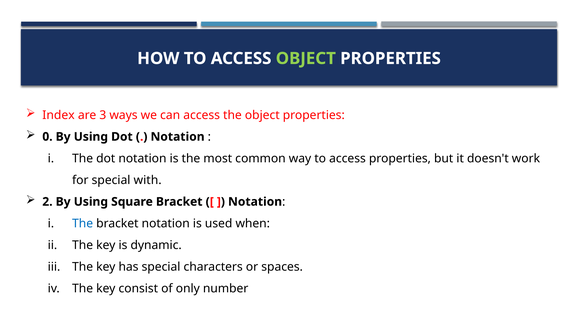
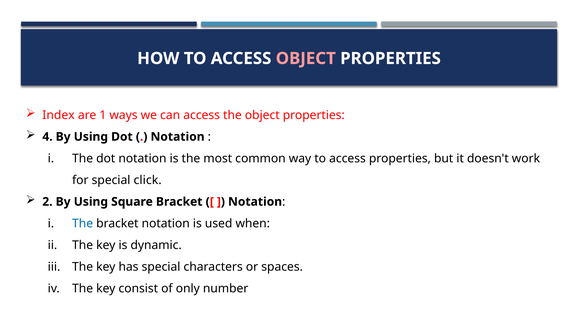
OBJECT at (306, 58) colour: light green -> pink
3: 3 -> 1
0: 0 -> 4
with: with -> click
